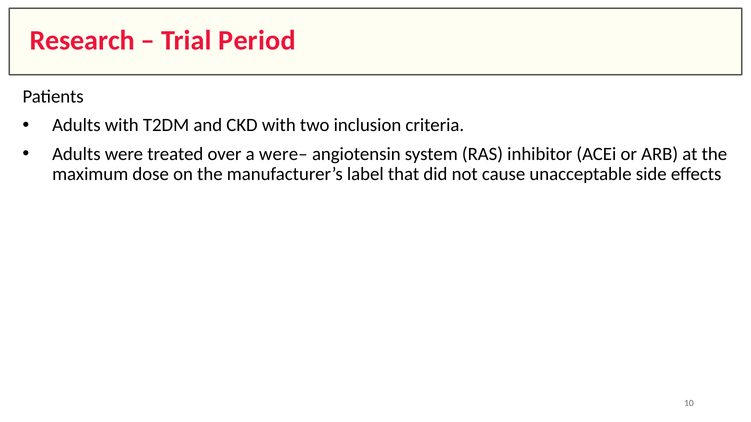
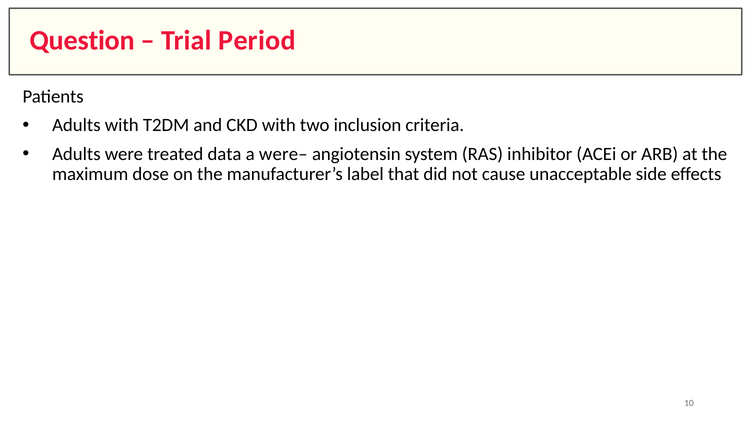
Research: Research -> Question
over: over -> data
